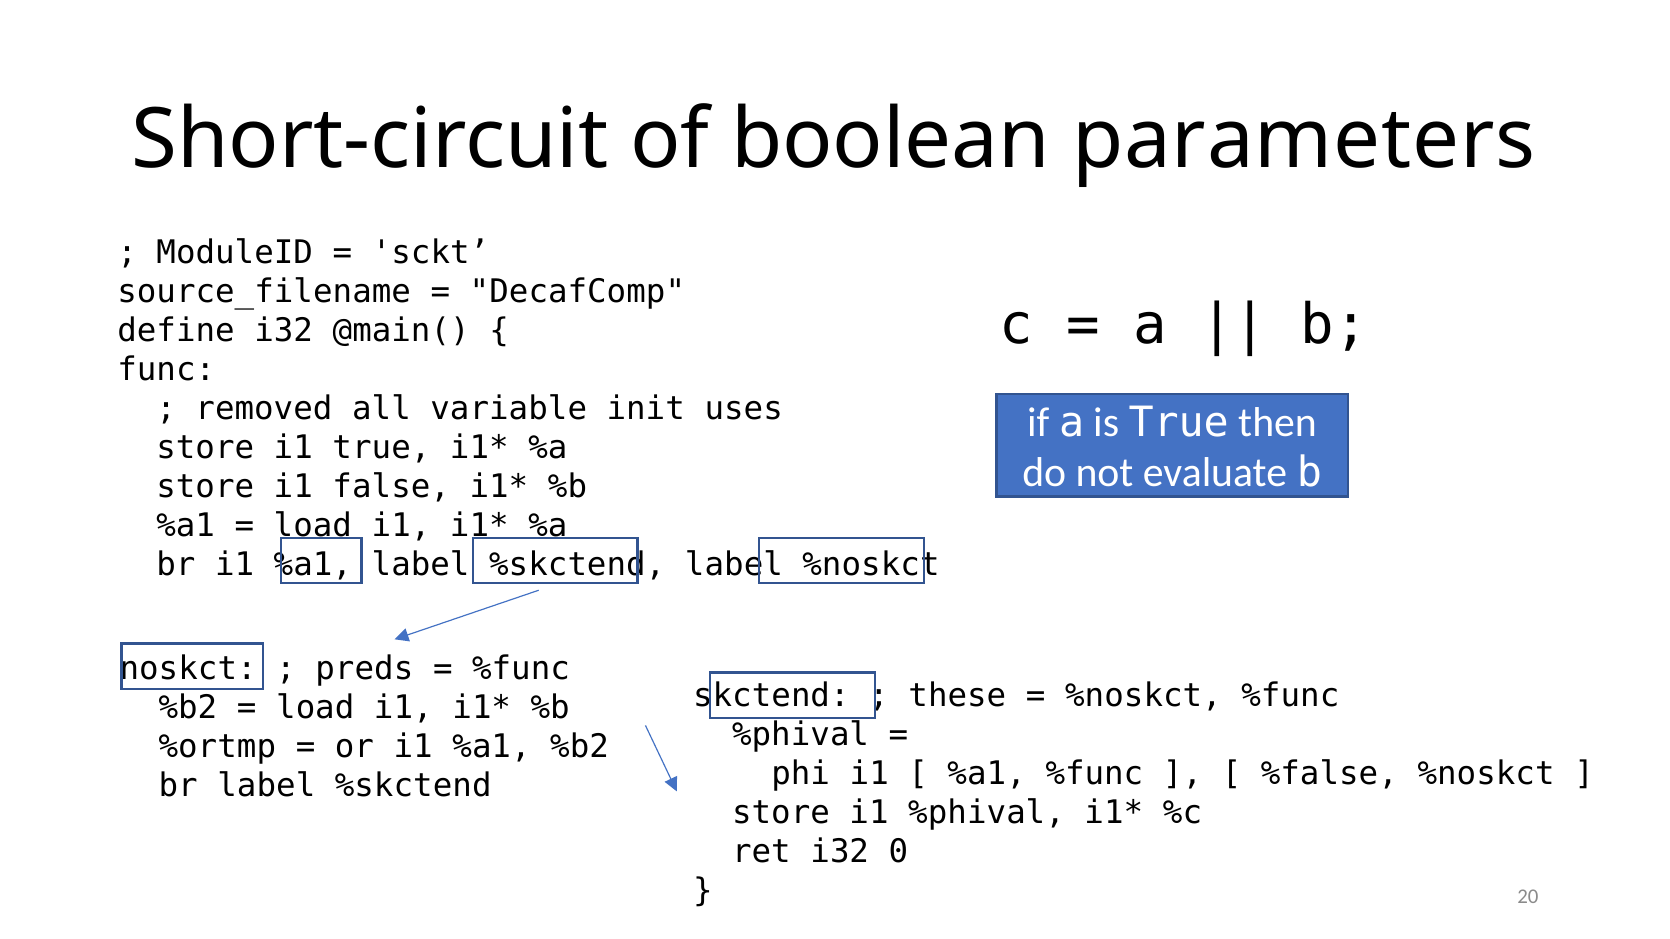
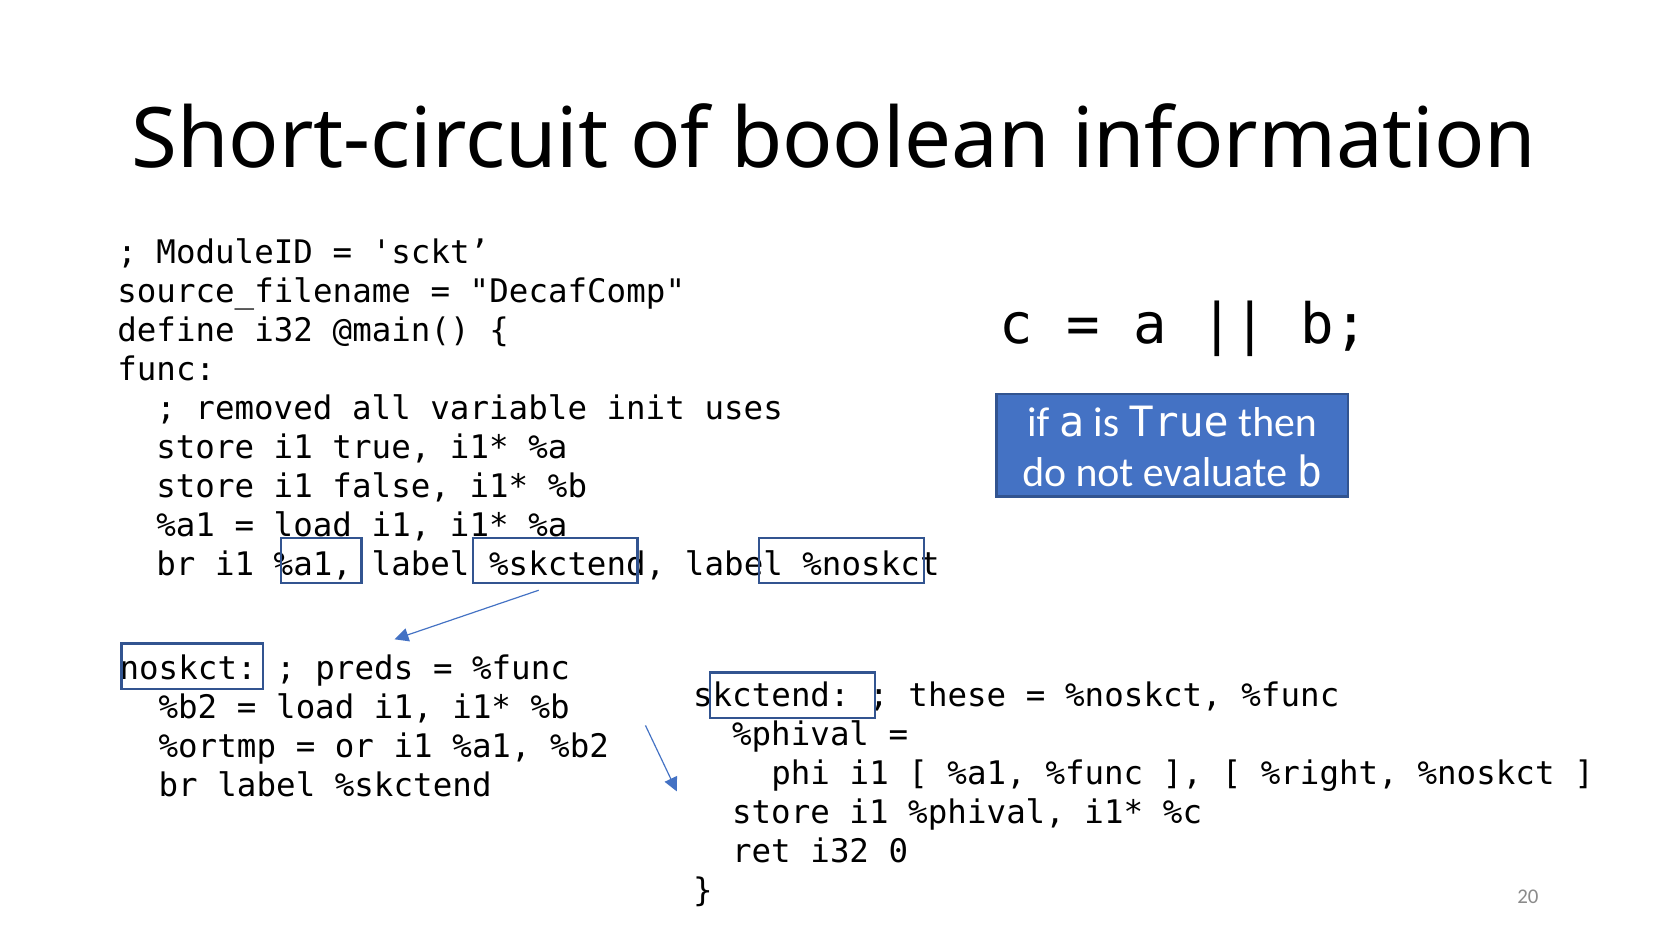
parameters: parameters -> information
%false: %false -> %right
